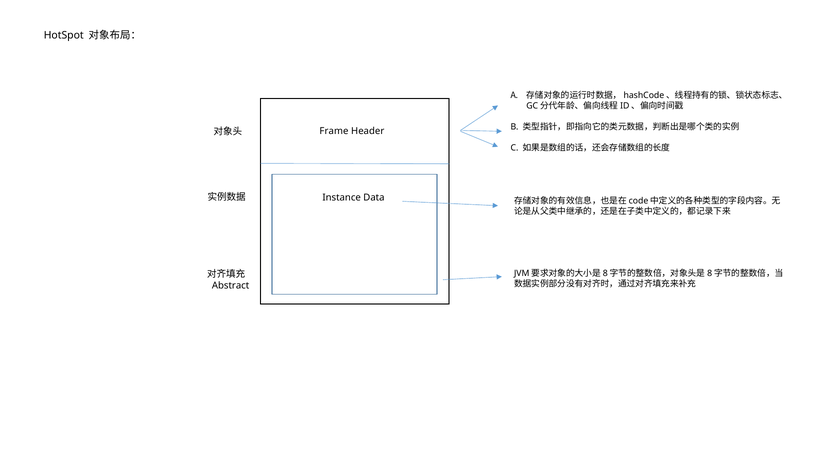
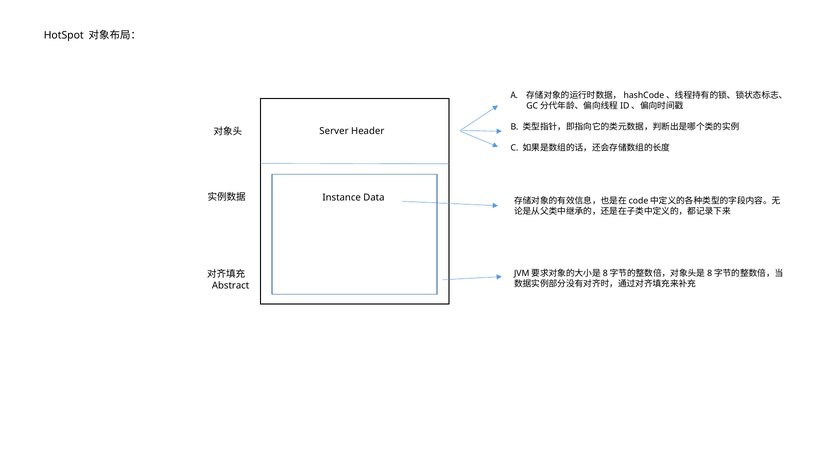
Frame: Frame -> Server
